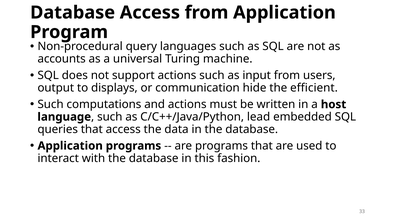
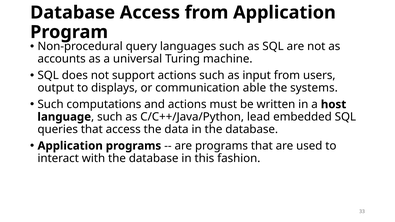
hide: hide -> able
efficient: efficient -> systems
